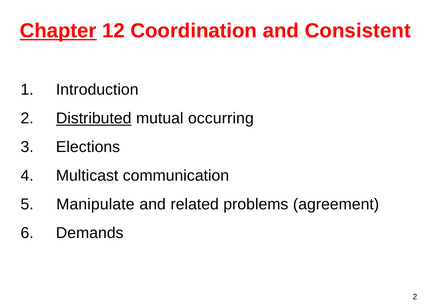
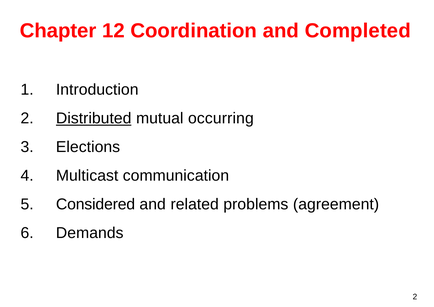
Chapter underline: present -> none
Consistent: Consistent -> Completed
Manipulate: Manipulate -> Considered
